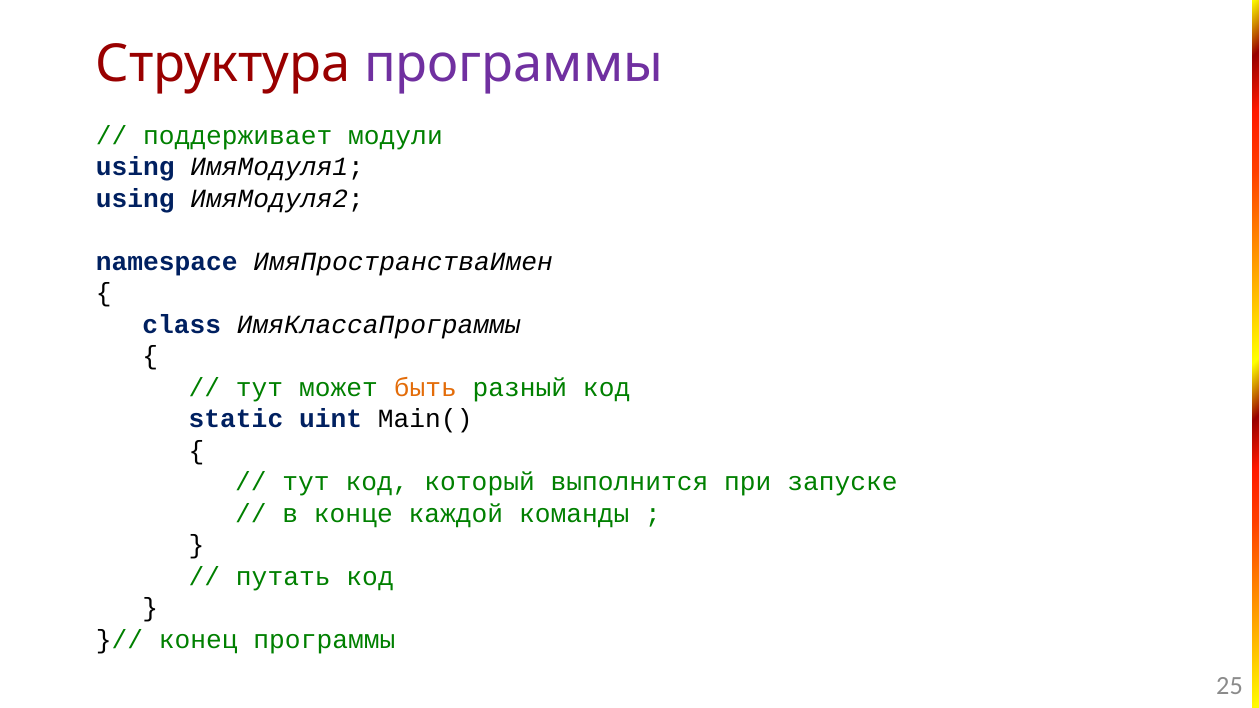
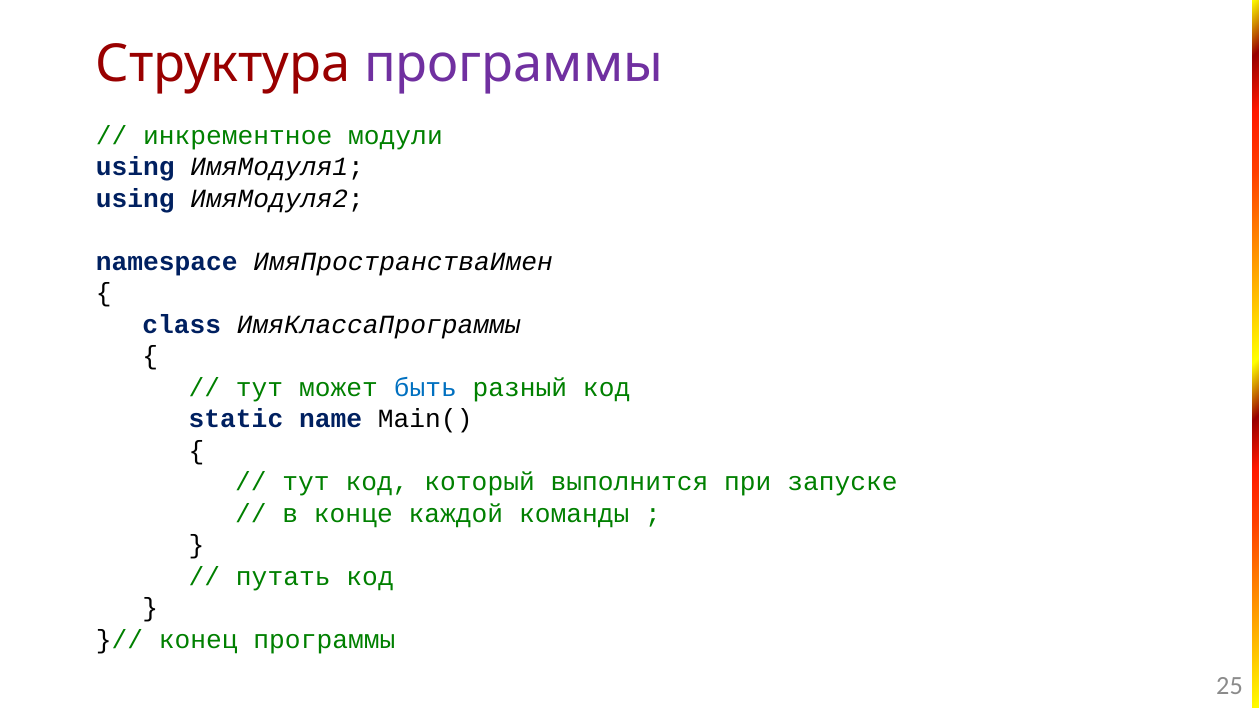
поддерживает: поддерживает -> инкрементное
быть colour: orange -> blue
uint: uint -> name
